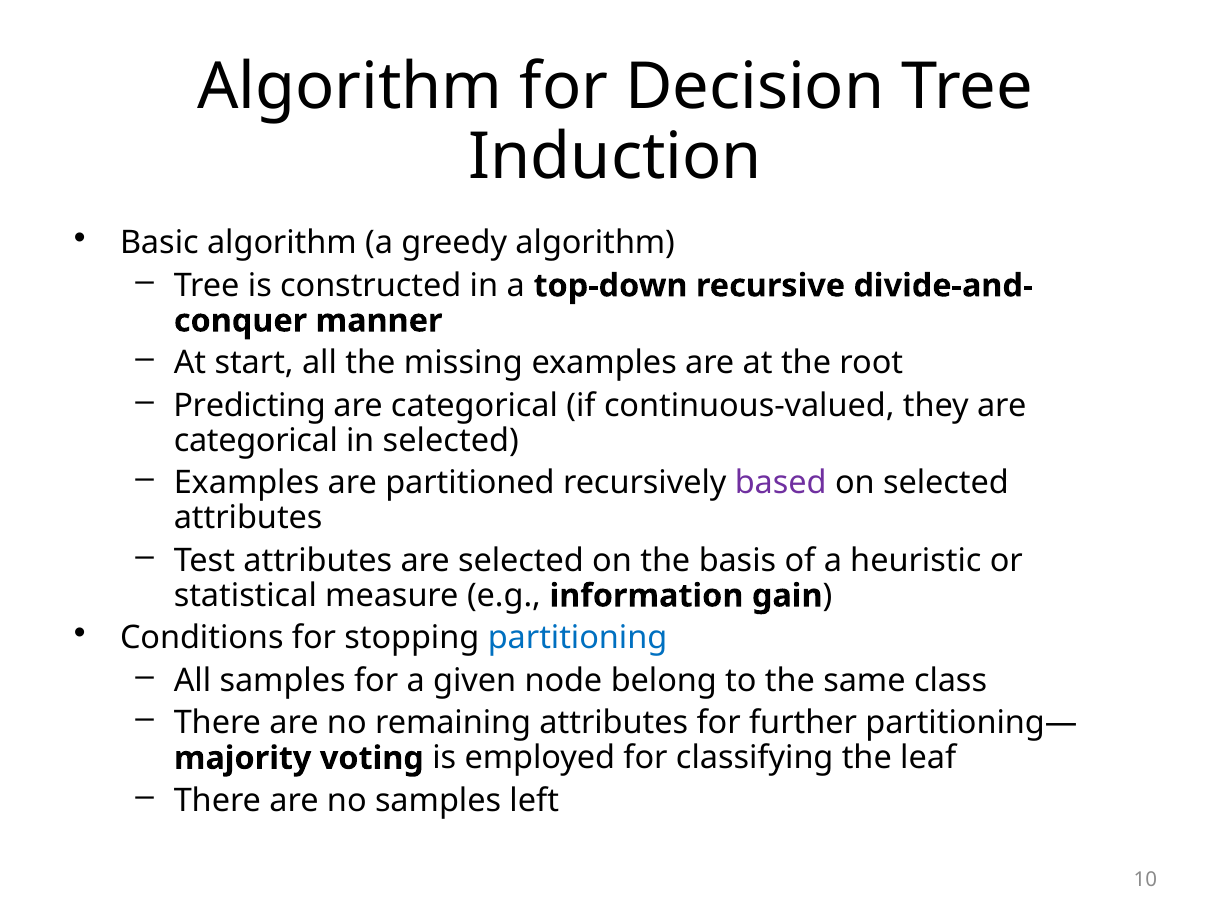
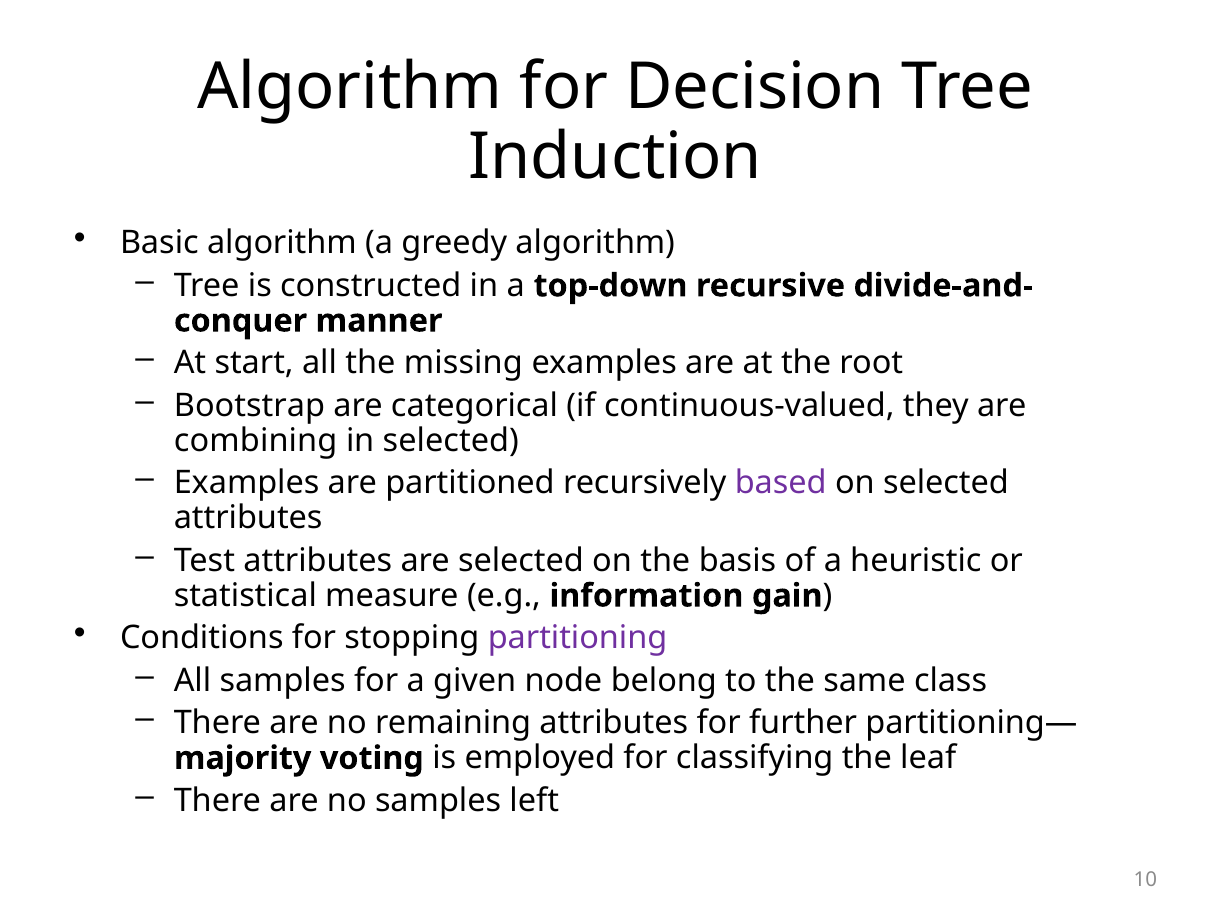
Predicting: Predicting -> Bootstrap
categorical at (256, 441): categorical -> combining
partitioning colour: blue -> purple
